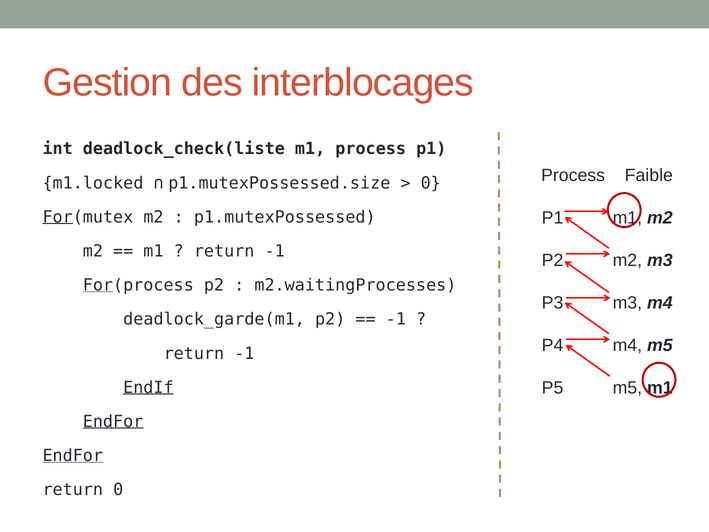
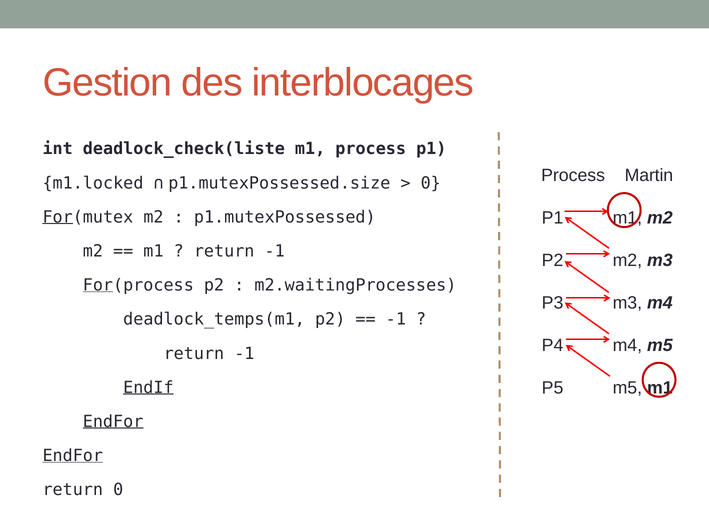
Faible: Faible -> Martin
deadlock_garde(m1: deadlock_garde(m1 -> deadlock_temps(m1
